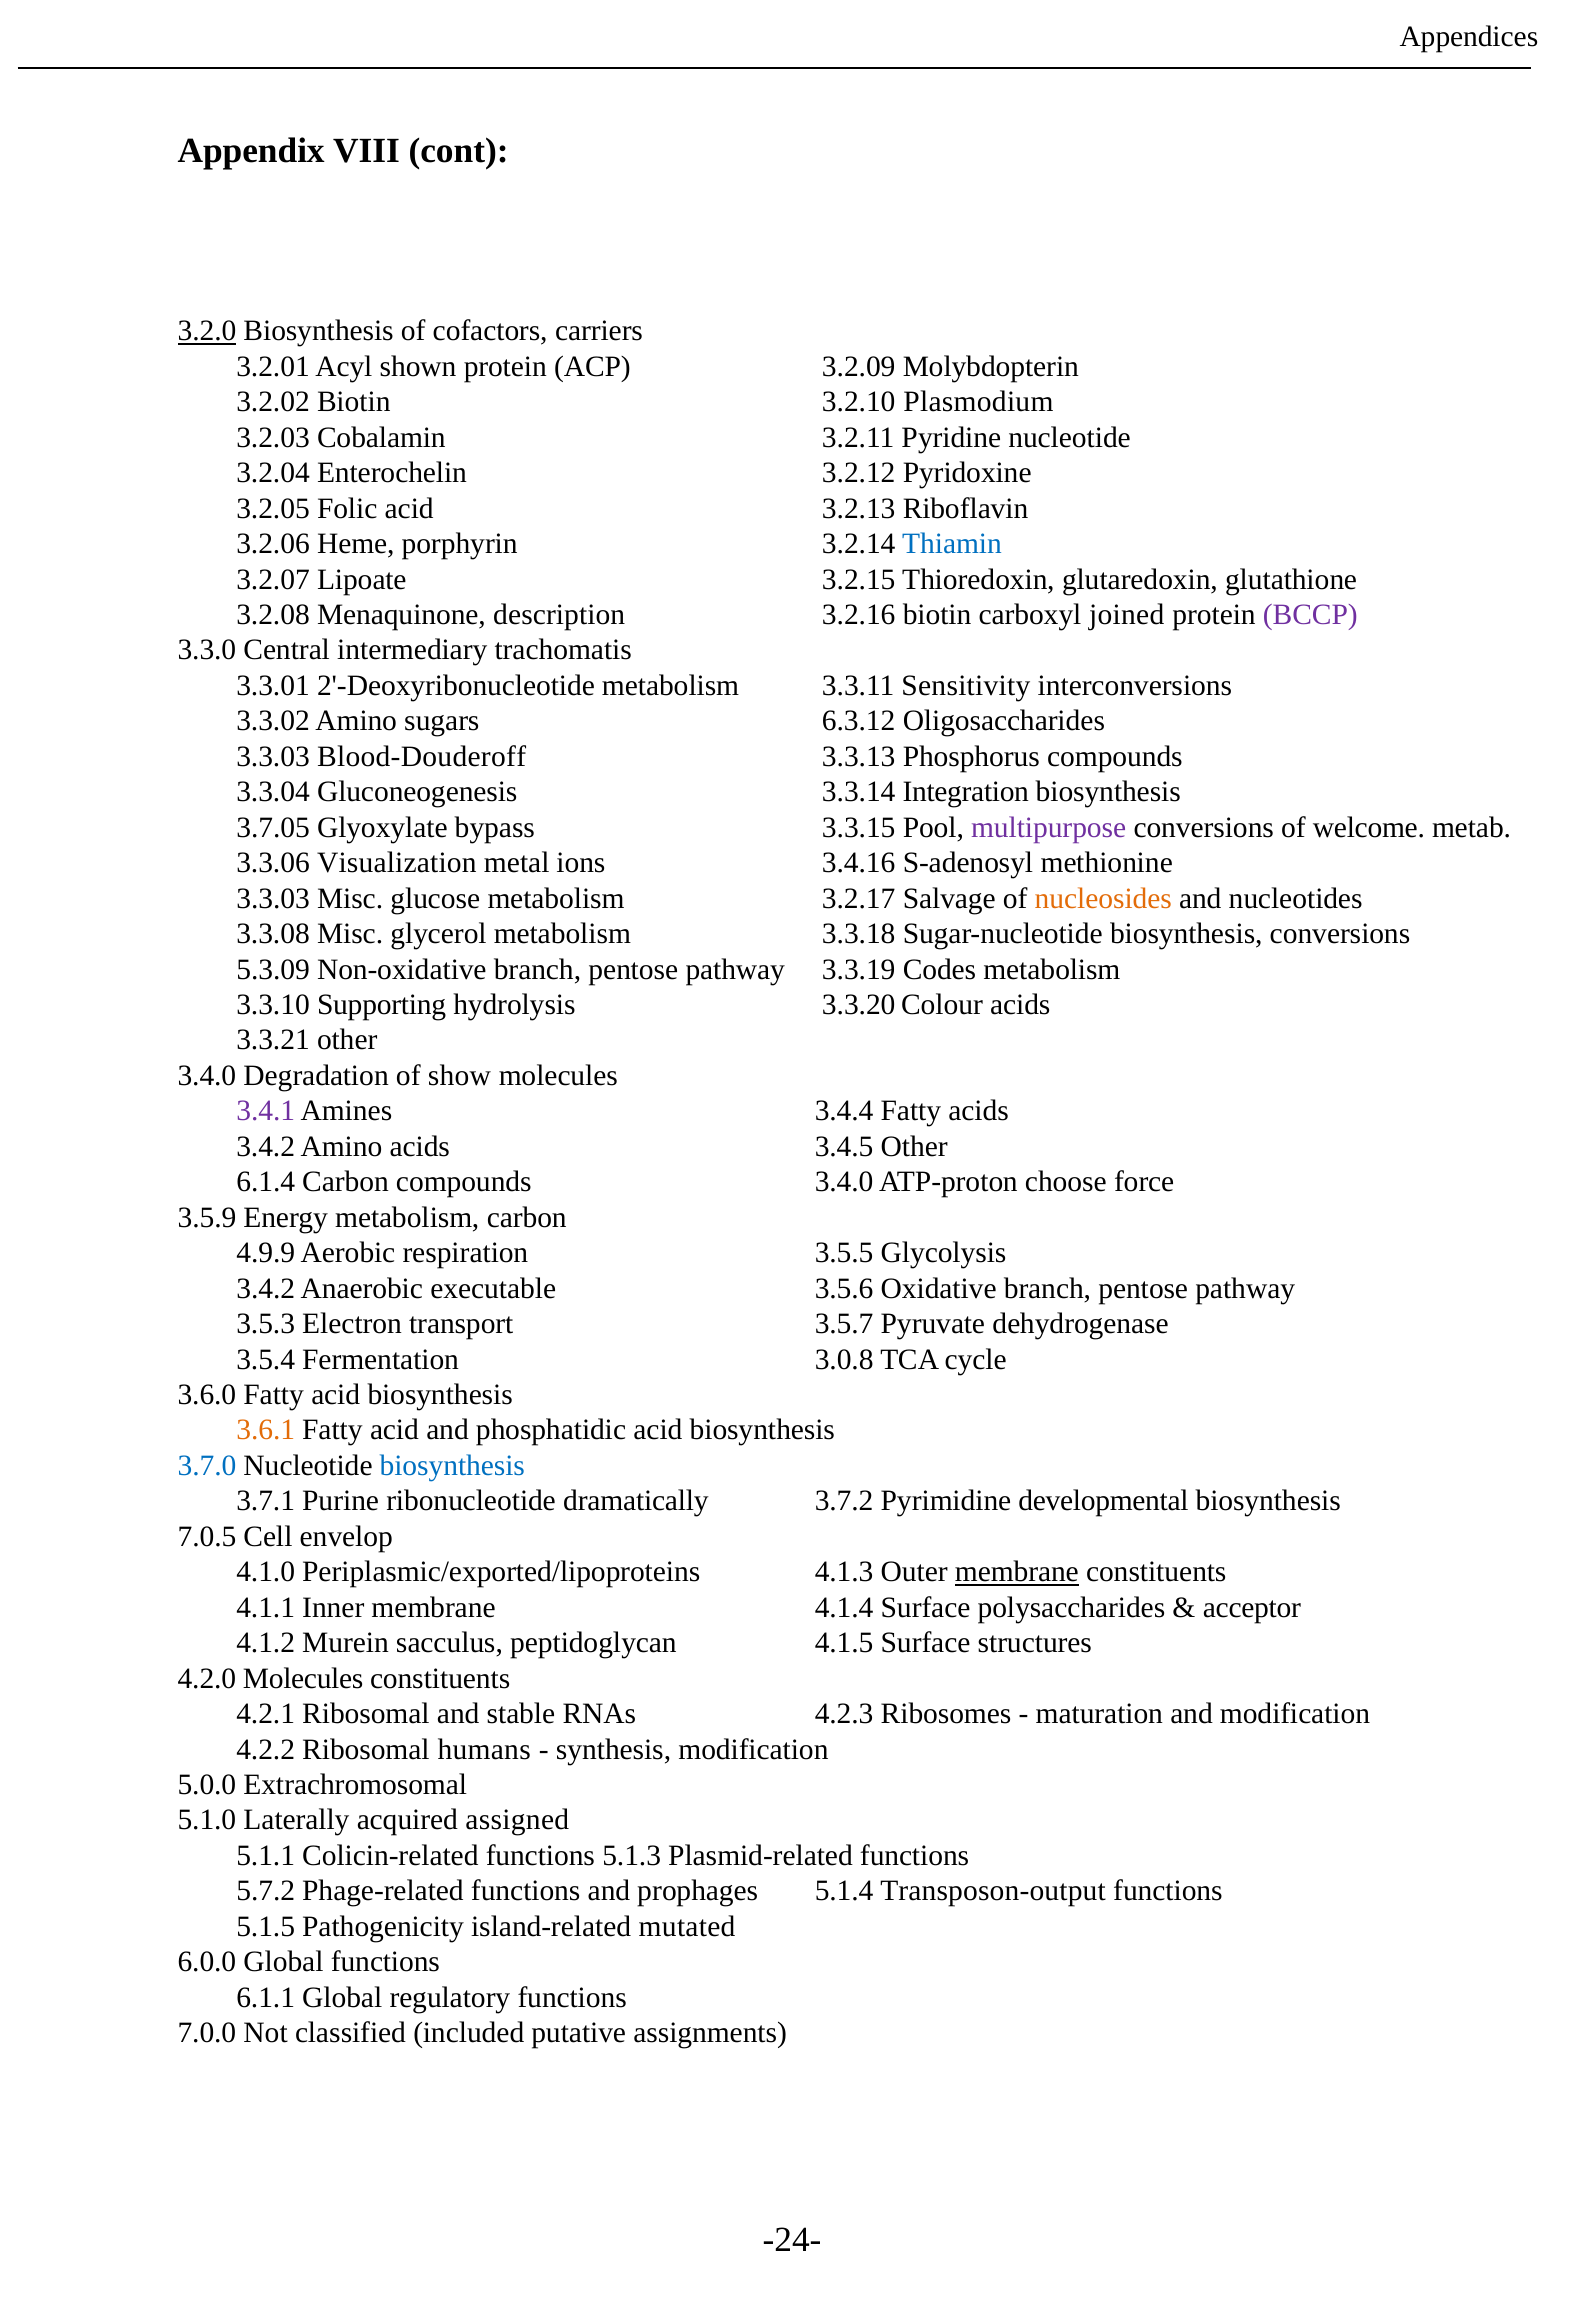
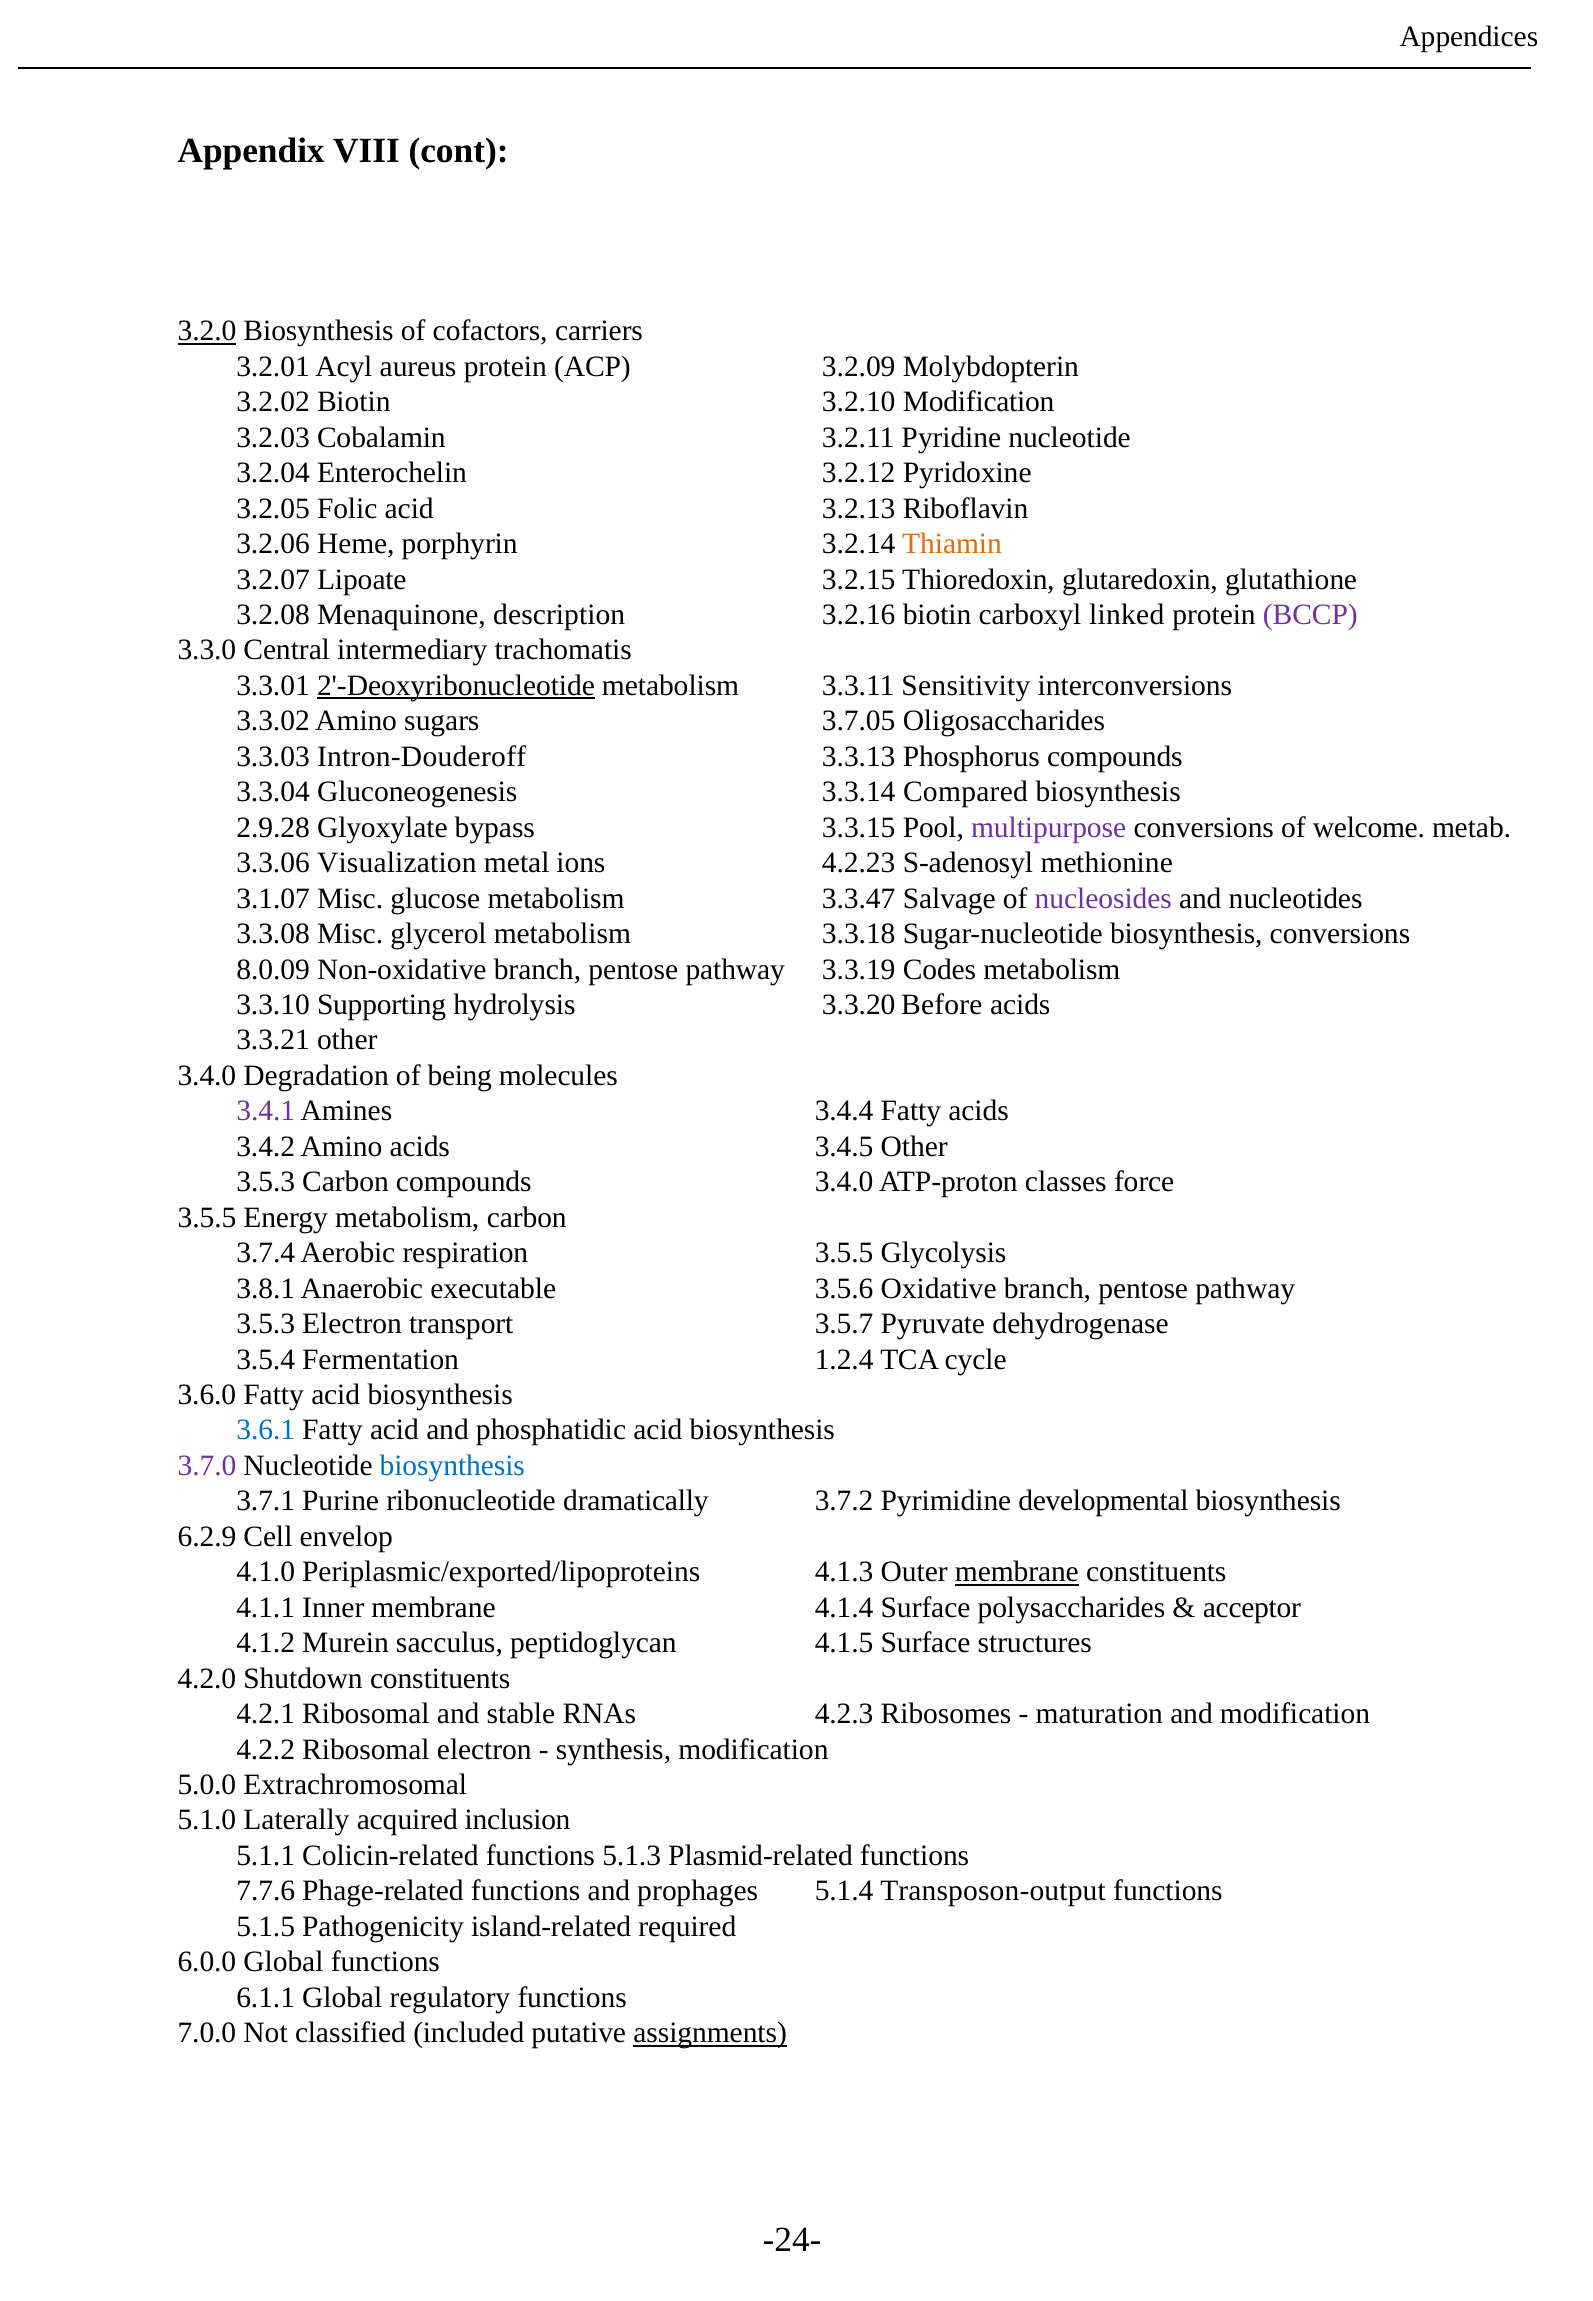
shown: shown -> aureus
3.2.10 Plasmodium: Plasmodium -> Modification
Thiamin colour: blue -> orange
joined: joined -> linked
2'-Deoxyribonucleotide underline: none -> present
6.3.12: 6.3.12 -> 3.7.05
Blood-Douderoff: Blood-Douderoff -> Intron-Douderoff
Integration: Integration -> Compared
3.7.05: 3.7.05 -> 2.9.28
3.4.16: 3.4.16 -> 4.2.23
3.3.03 at (273, 898): 3.3.03 -> 3.1.07
3.2.17: 3.2.17 -> 3.3.47
nucleosides colour: orange -> purple
5.3.09: 5.3.09 -> 8.0.09
Colour: Colour -> Before
show: show -> being
6.1.4 at (266, 1182): 6.1.4 -> 3.5.3
choose: choose -> classes
3.5.9 at (207, 1217): 3.5.9 -> 3.5.5
4.9.9: 4.9.9 -> 3.7.4
3.4.2 at (266, 1288): 3.4.2 -> 3.8.1
3.0.8: 3.0.8 -> 1.2.4
3.6.1 colour: orange -> blue
3.7.0 colour: blue -> purple
7.0.5: 7.0.5 -> 6.2.9
4.2.0 Molecules: Molecules -> Shutdown
Ribosomal humans: humans -> electron
assigned: assigned -> inclusion
5.7.2: 5.7.2 -> 7.7.6
mutated: mutated -> required
assignments underline: none -> present
